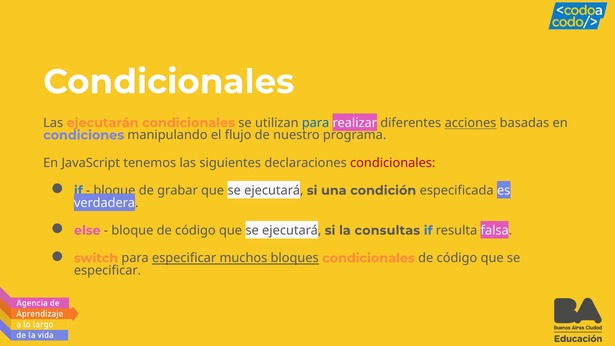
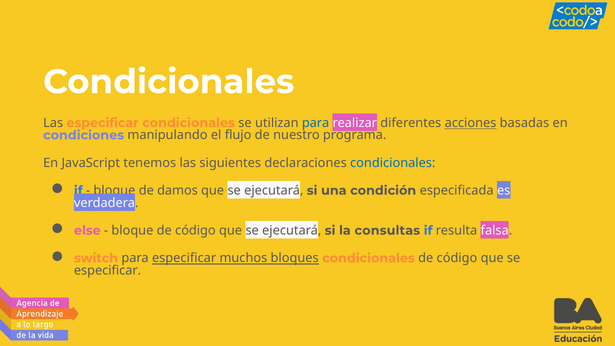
Las ejecutarán: ejecutarán -> especificar
condicionales at (393, 163) colour: red -> blue
grabar: grabar -> damos
